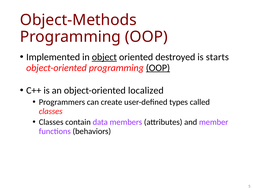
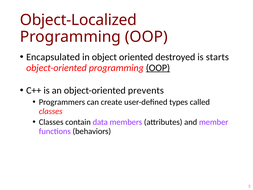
Object-Methods: Object-Methods -> Object-Localized
Implemented: Implemented -> Encapsulated
object underline: present -> none
localized: localized -> prevents
